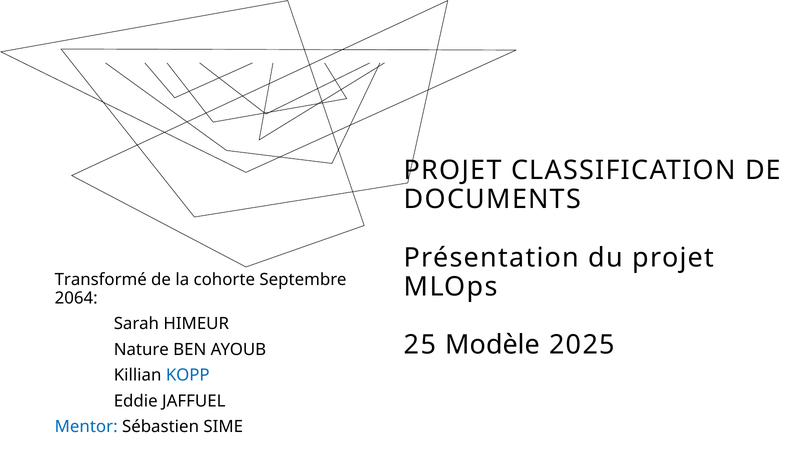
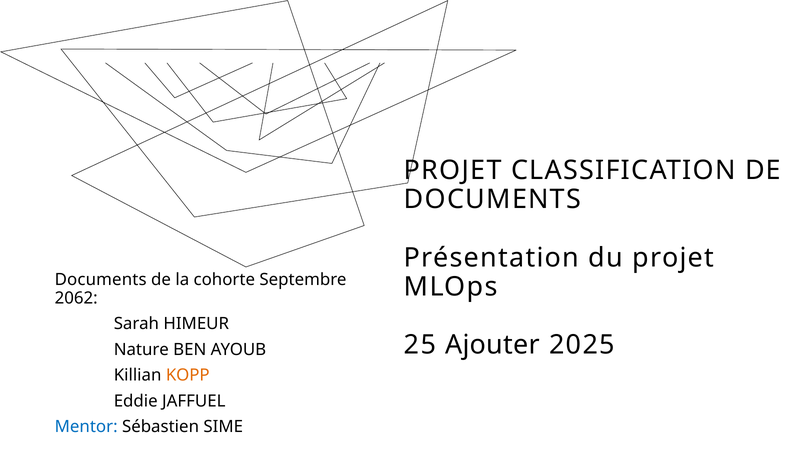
Transformé at (101, 279): Transformé -> Documents
2064: 2064 -> 2062
Modèle: Modèle -> Ajouter
KOPP colour: blue -> orange
